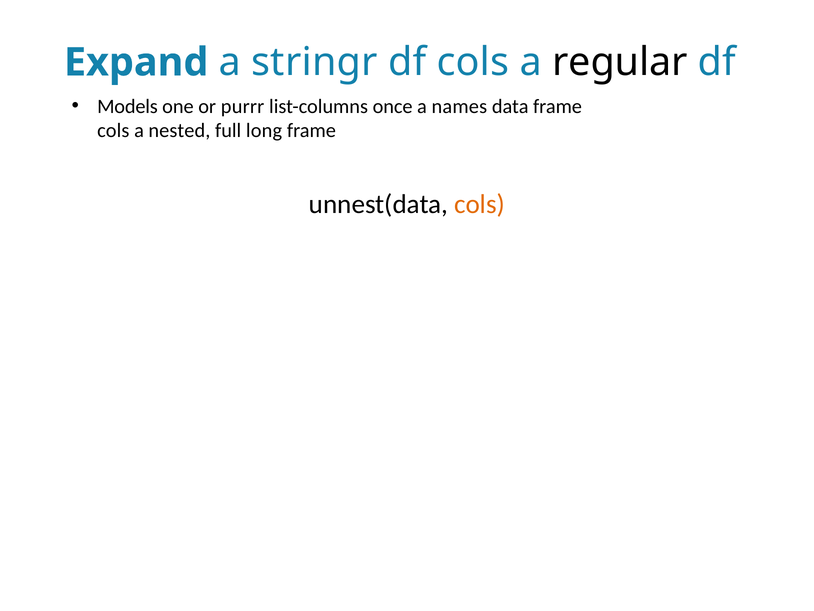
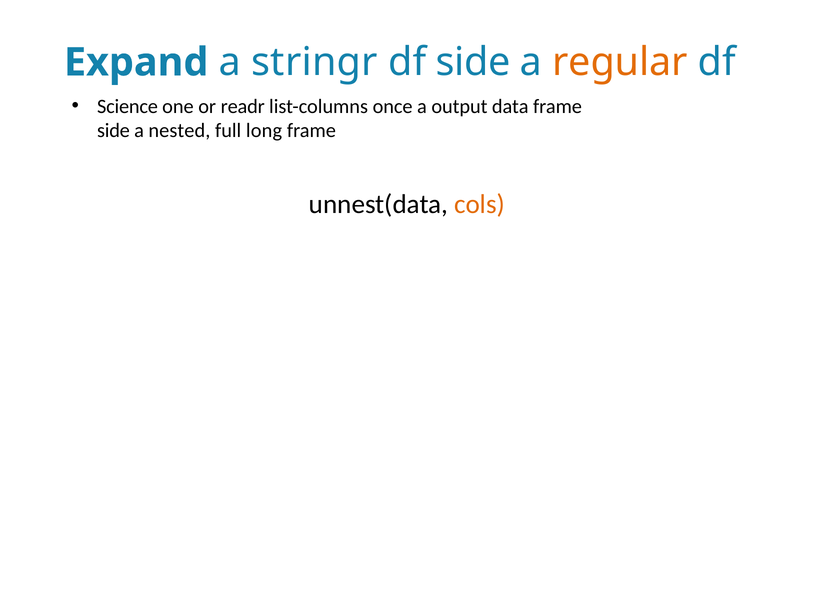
df cols: cols -> side
regular colour: black -> orange
Models: Models -> Science
purrr: purrr -> readr
names: names -> output
cols at (113, 131): cols -> side
